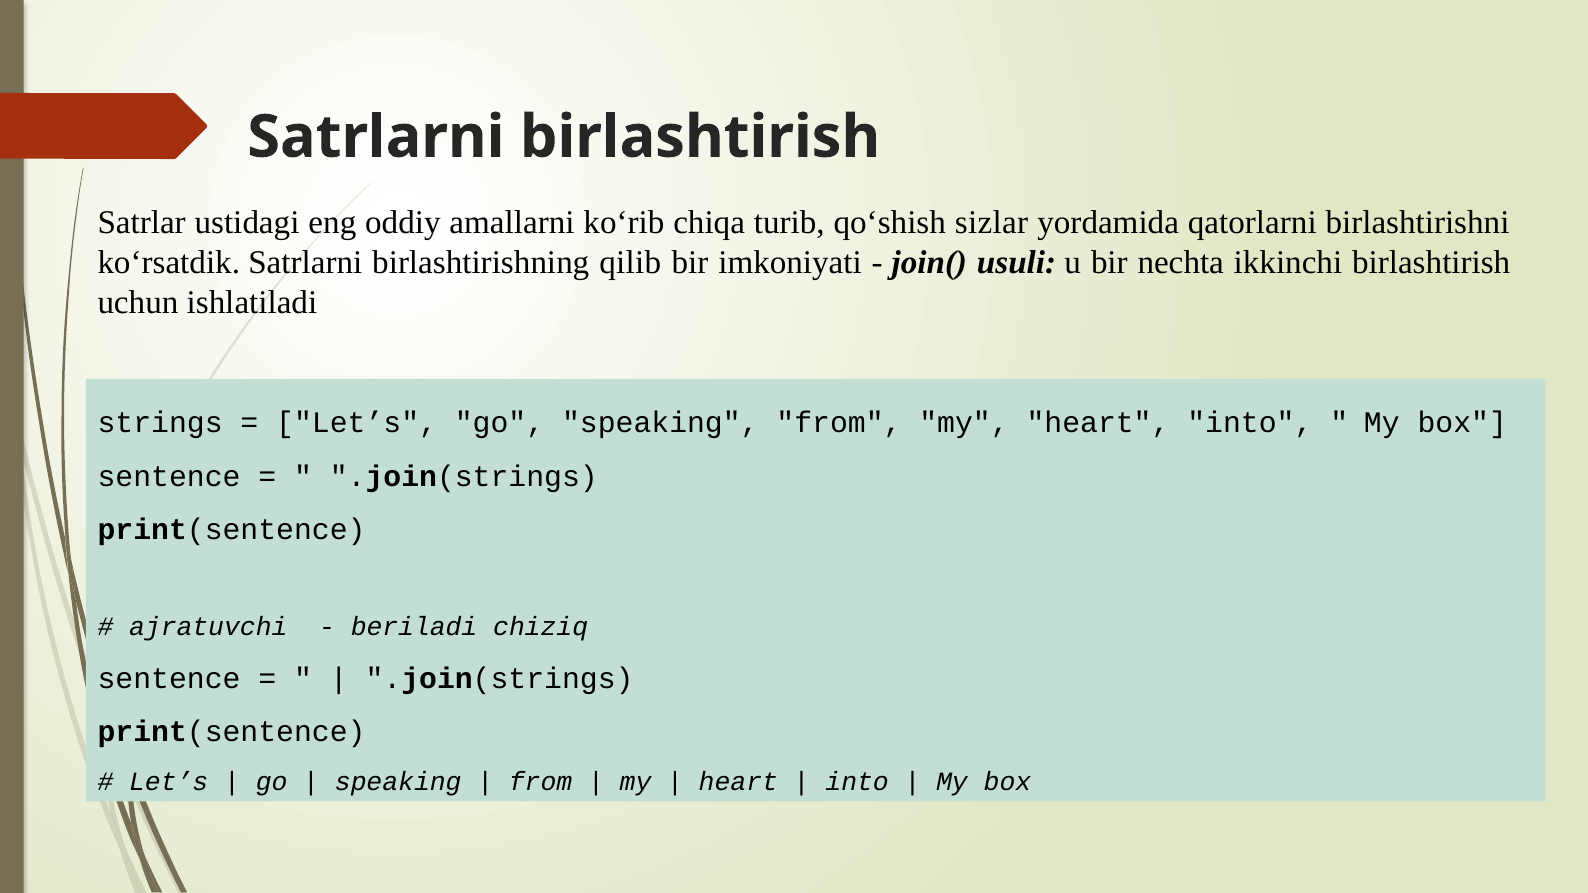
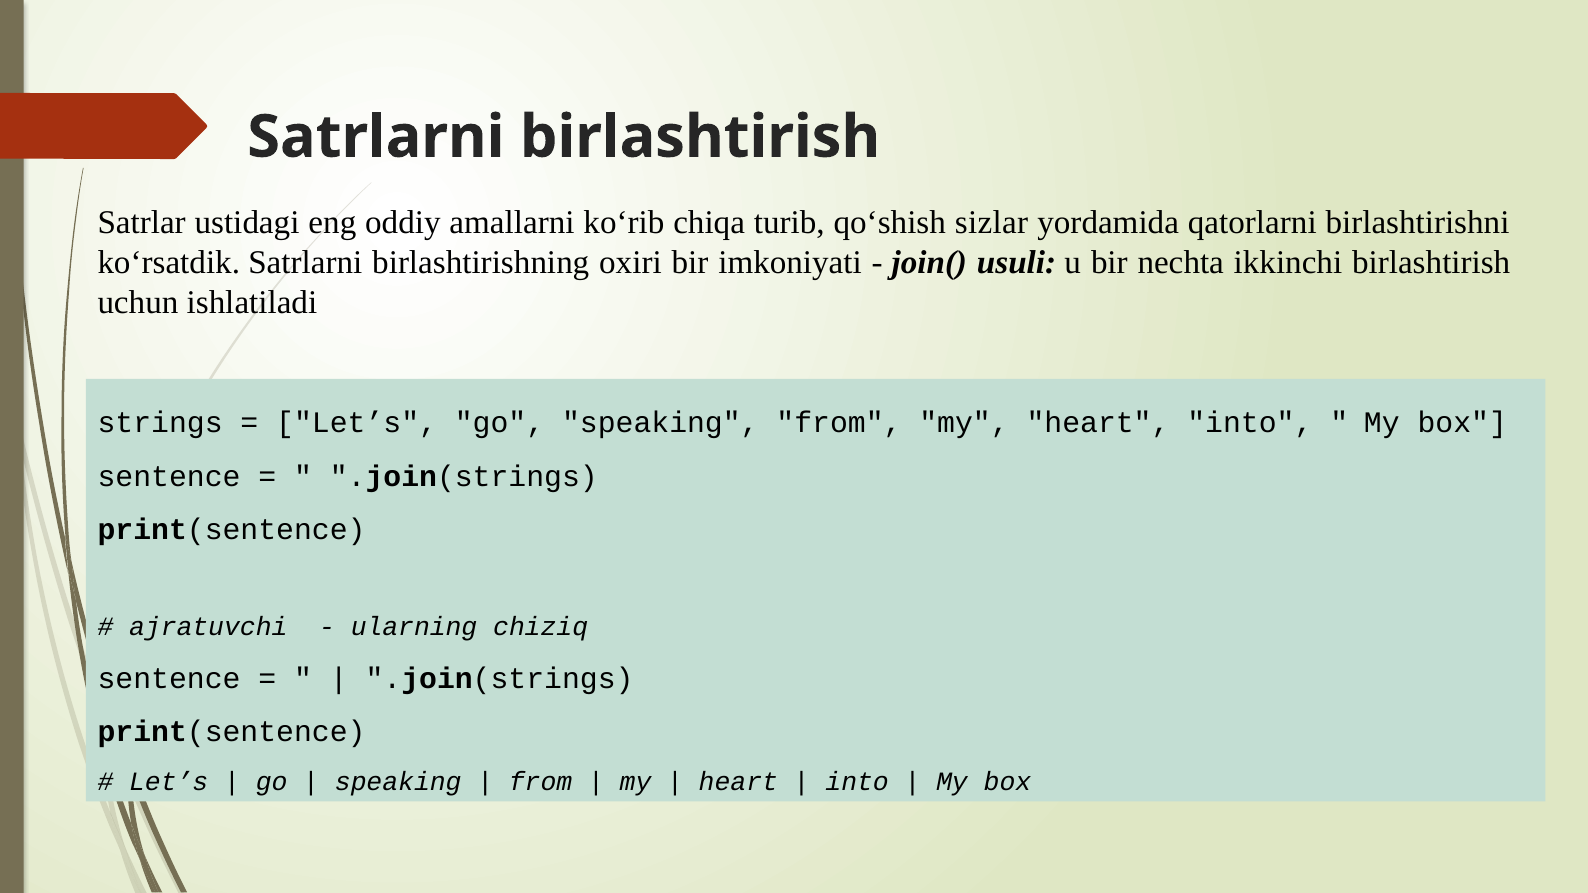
qilib: qilib -> oxiri
beriladi: beriladi -> ularning
